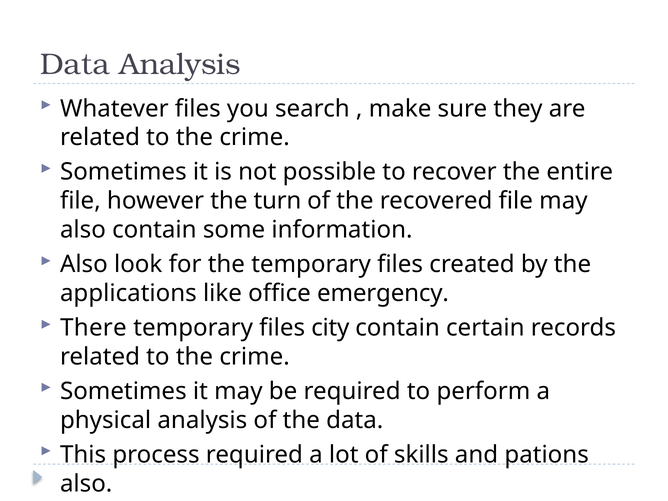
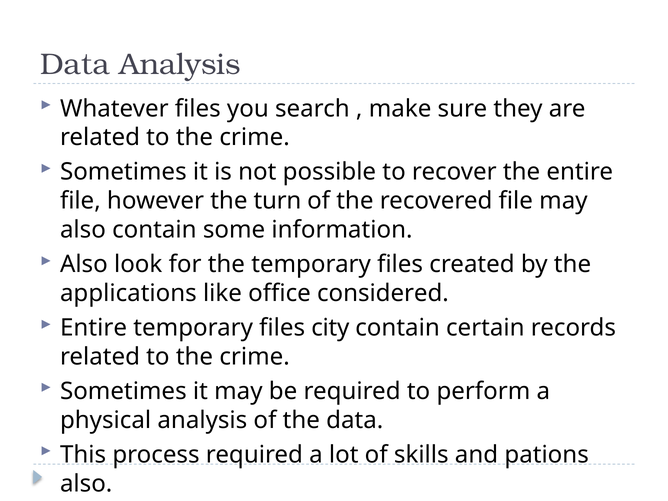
emergency: emergency -> considered
There at (93, 328): There -> Entire
